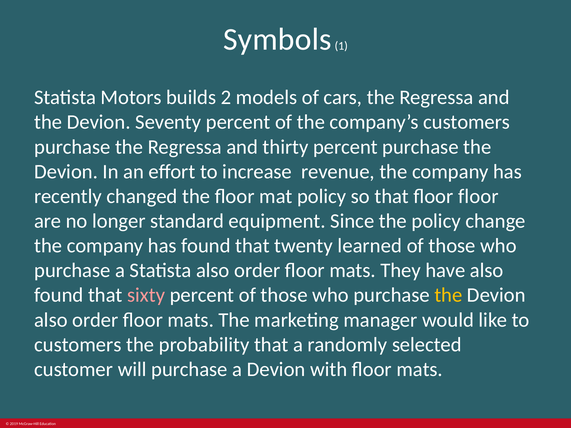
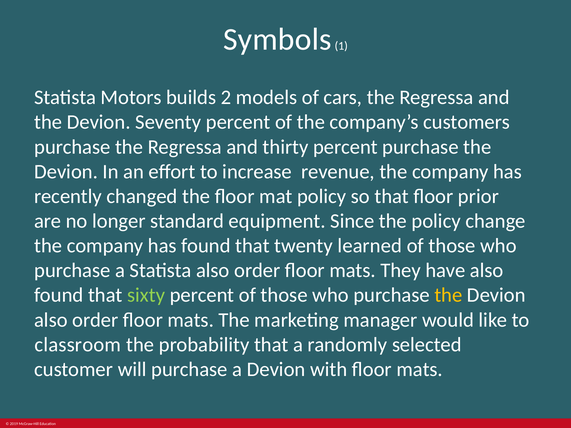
floor floor: floor -> prior
sixty colour: pink -> light green
customers at (78, 345): customers -> classroom
